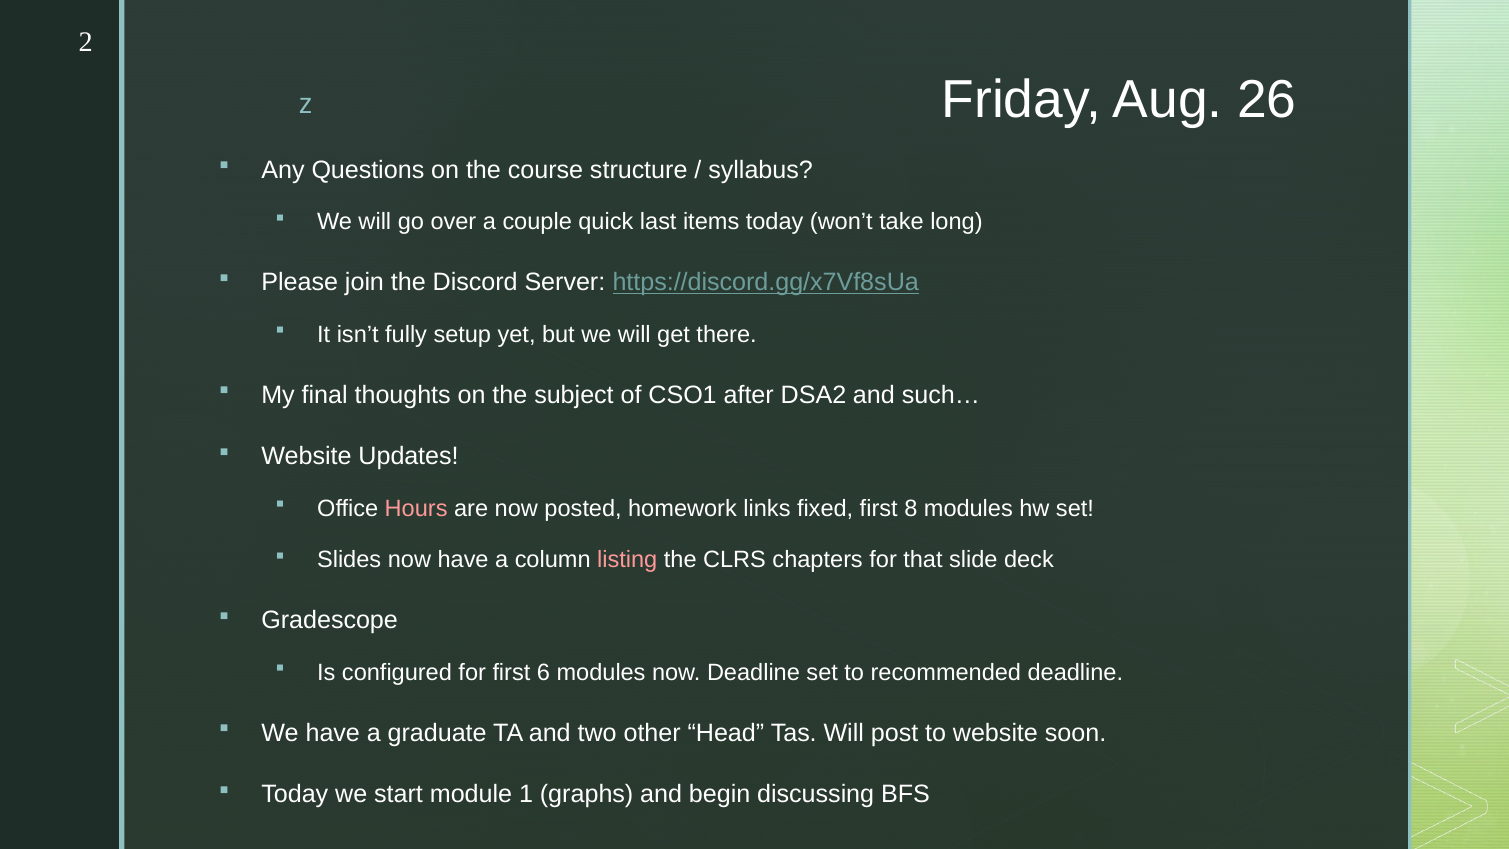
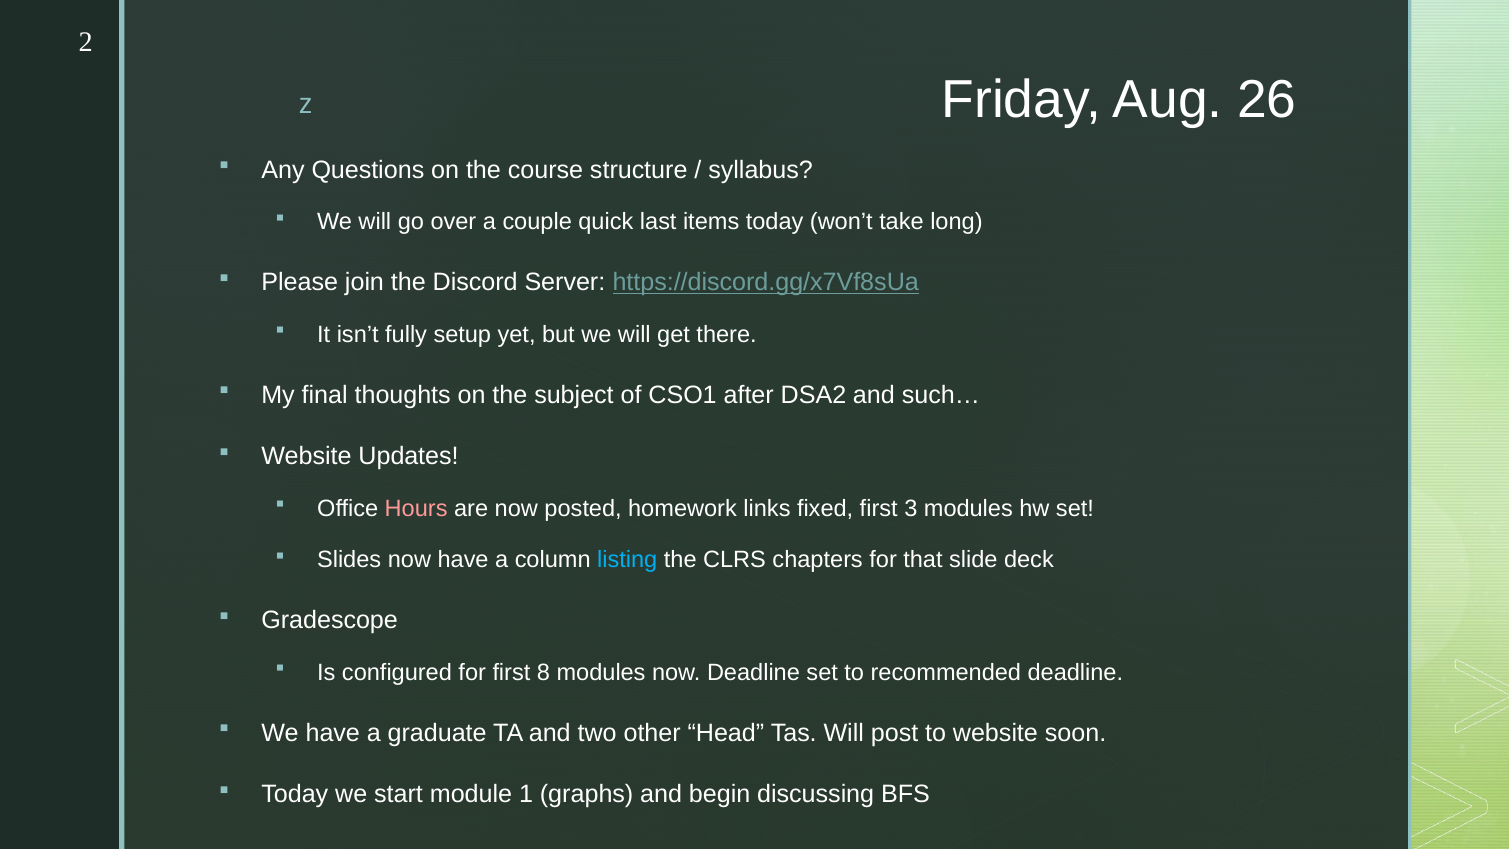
8: 8 -> 3
listing colour: pink -> light blue
6: 6 -> 8
